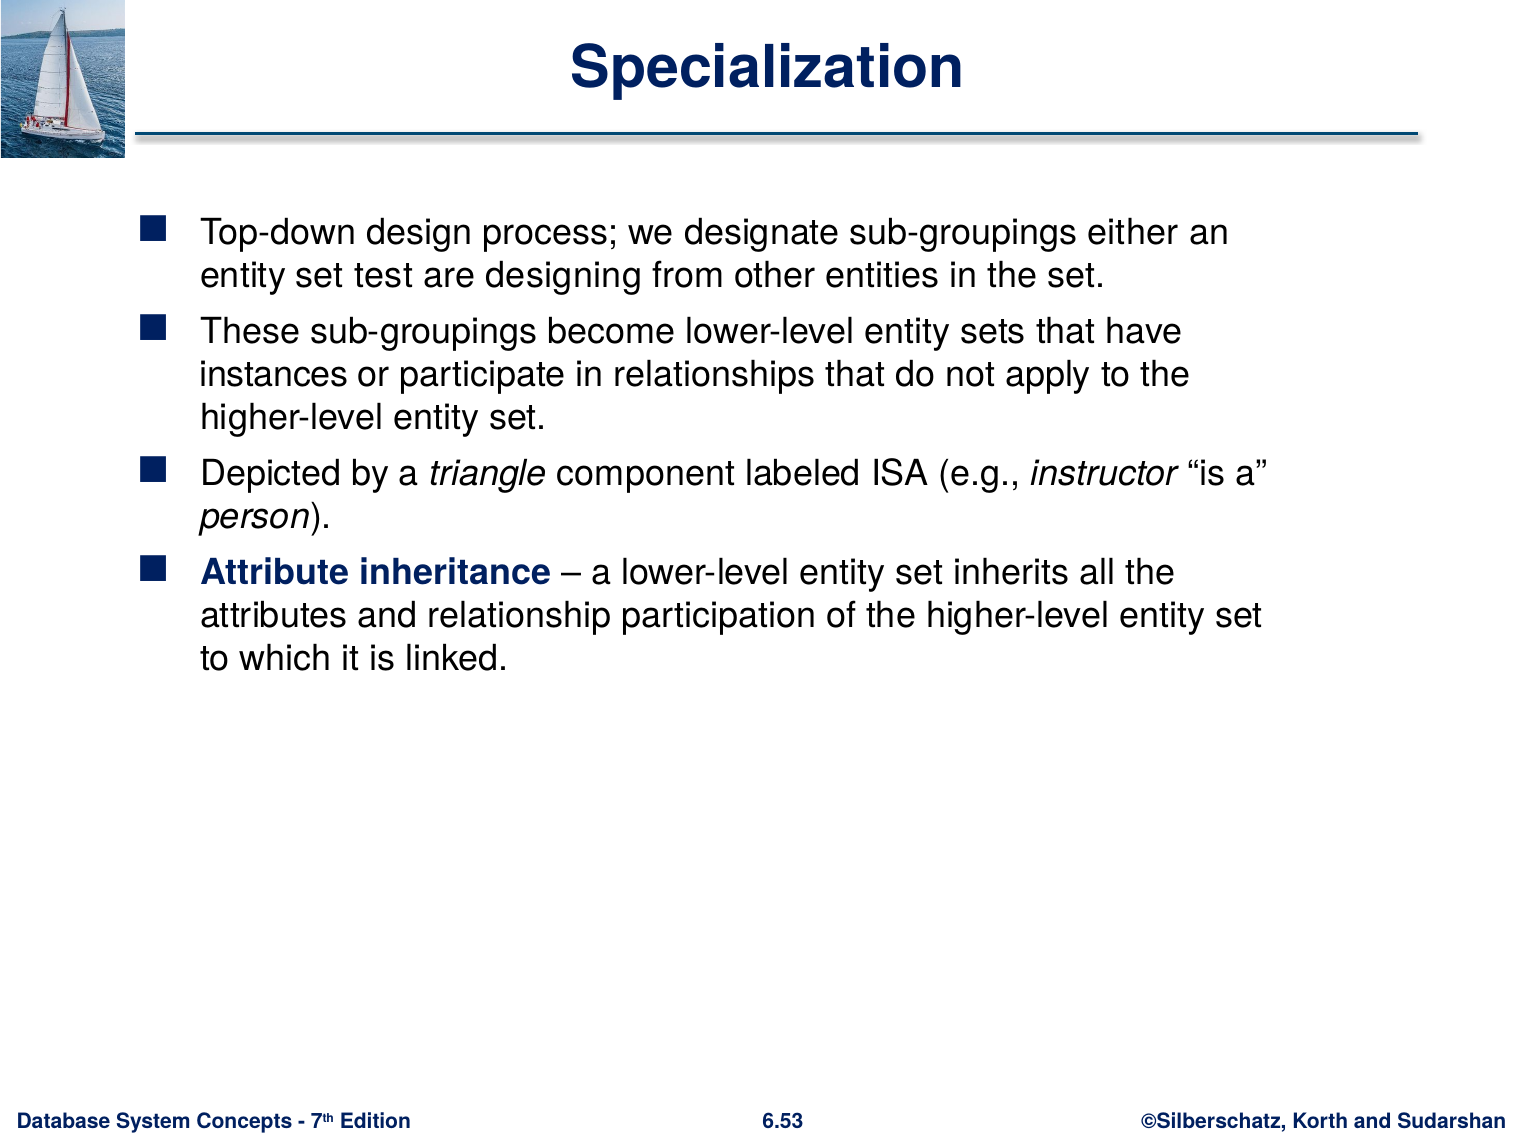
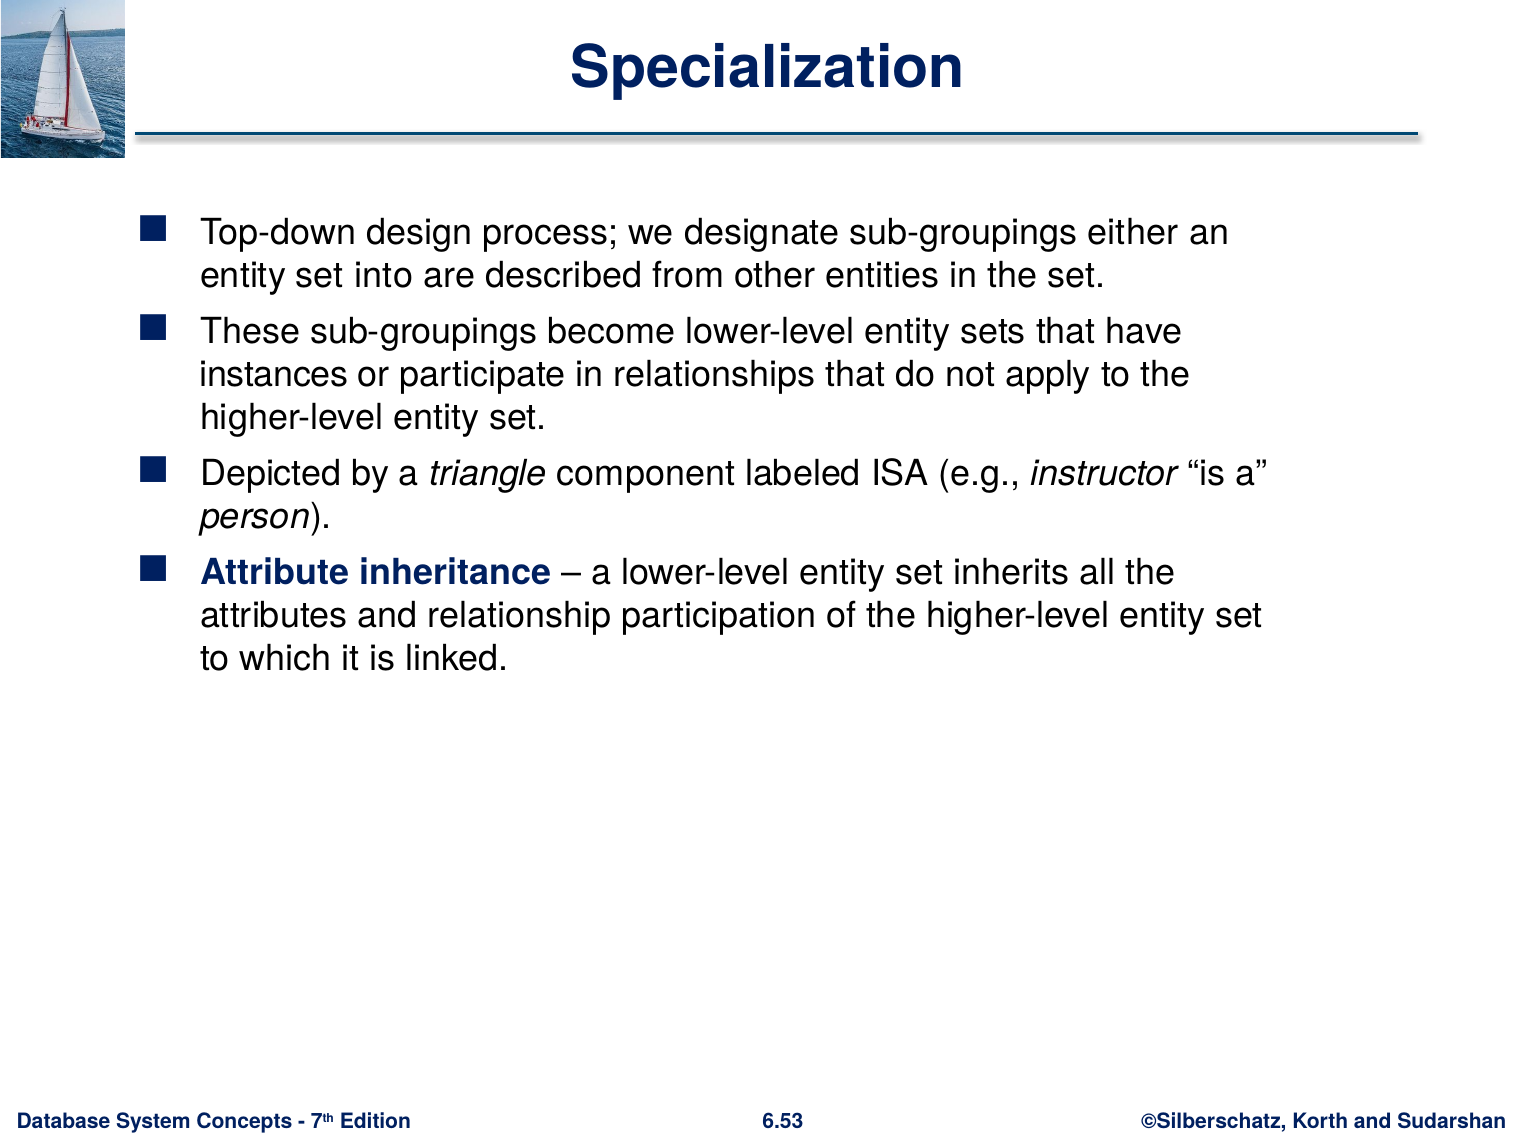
test: test -> into
designing: designing -> described
